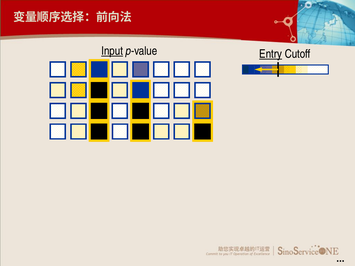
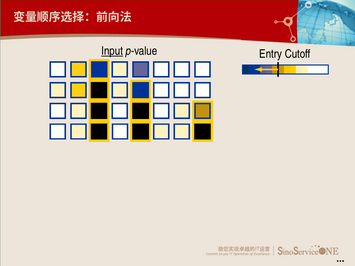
Entry underline: present -> none
